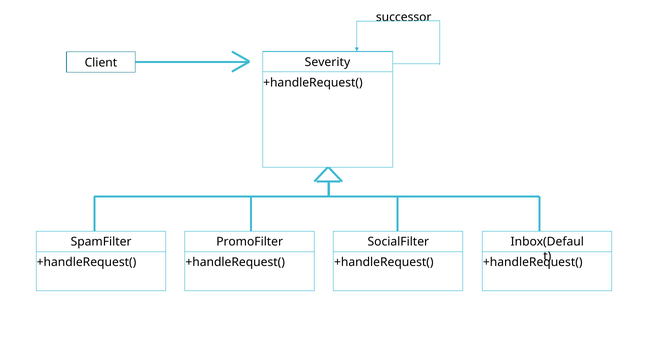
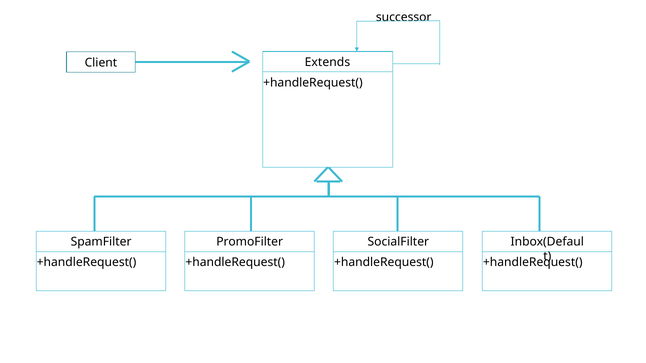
Severity: Severity -> Extends
